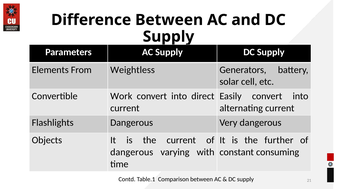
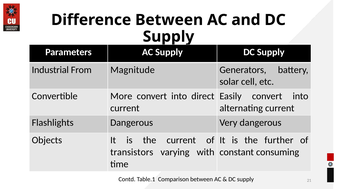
Elements: Elements -> Industrial
Weightless: Weightless -> Magnitude
Work: Work -> More
dangerous at (132, 153): dangerous -> transistors
